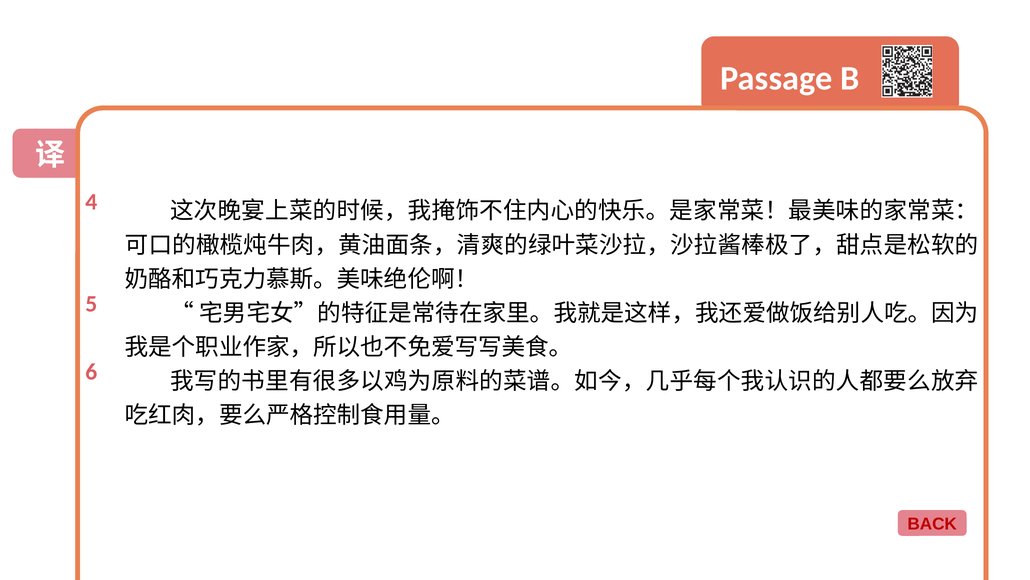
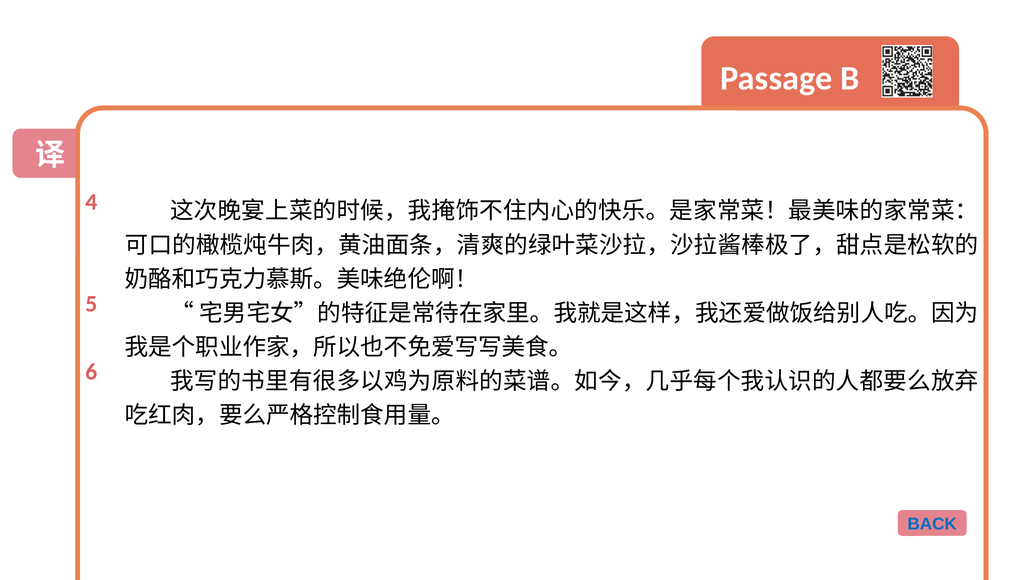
BACK colour: red -> blue
